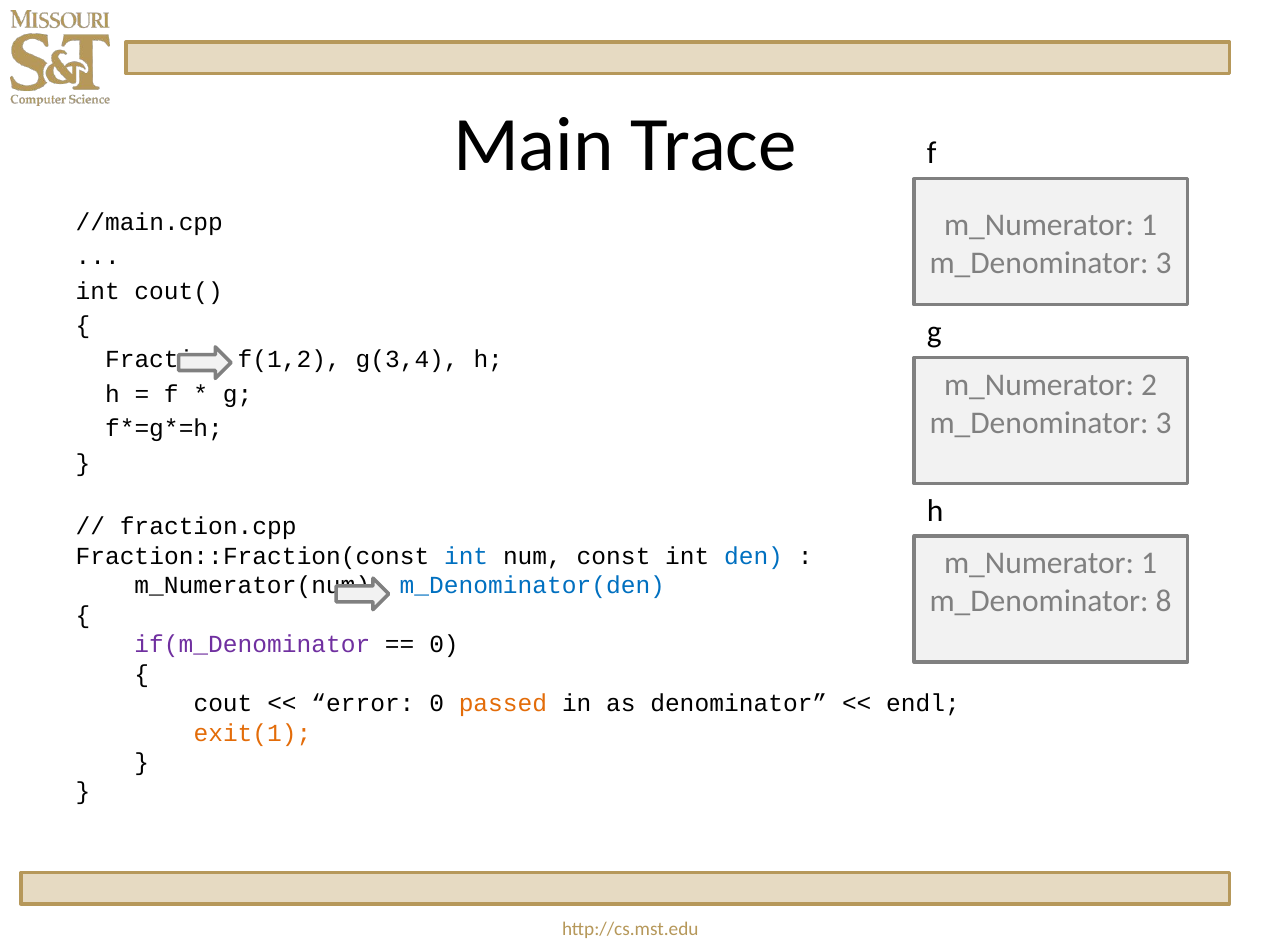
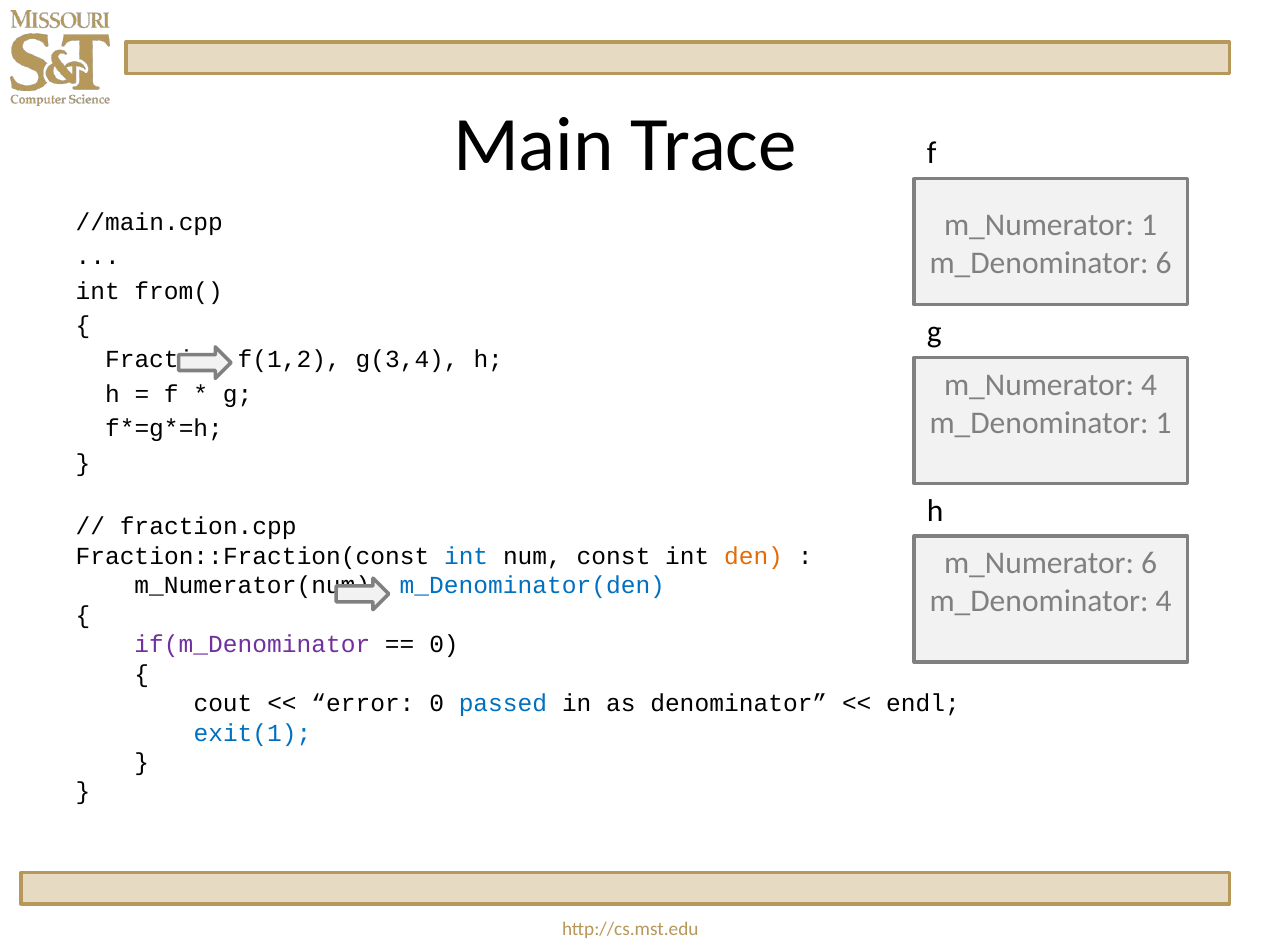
3 at (1164, 263): 3 -> 6
cout(: cout( -> from(
m_Numerator 2: 2 -> 4
3 at (1164, 423): 3 -> 1
den colour: blue -> orange
1 at (1149, 563): 1 -> 6
m_Denominator 8: 8 -> 4
passed colour: orange -> blue
exit(1 colour: orange -> blue
